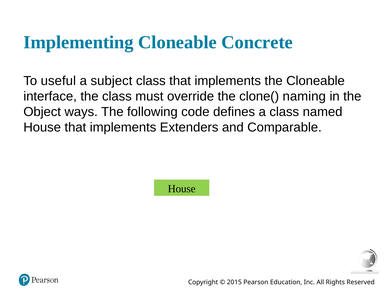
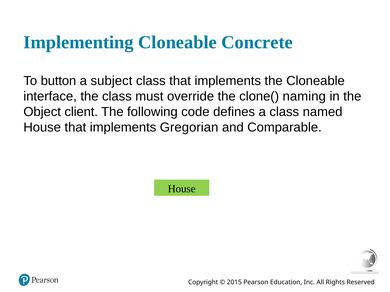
useful: useful -> button
ways: ways -> client
Extenders: Extenders -> Gregorian
